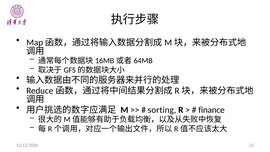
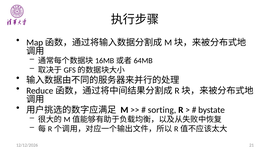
finance: finance -> bystate
